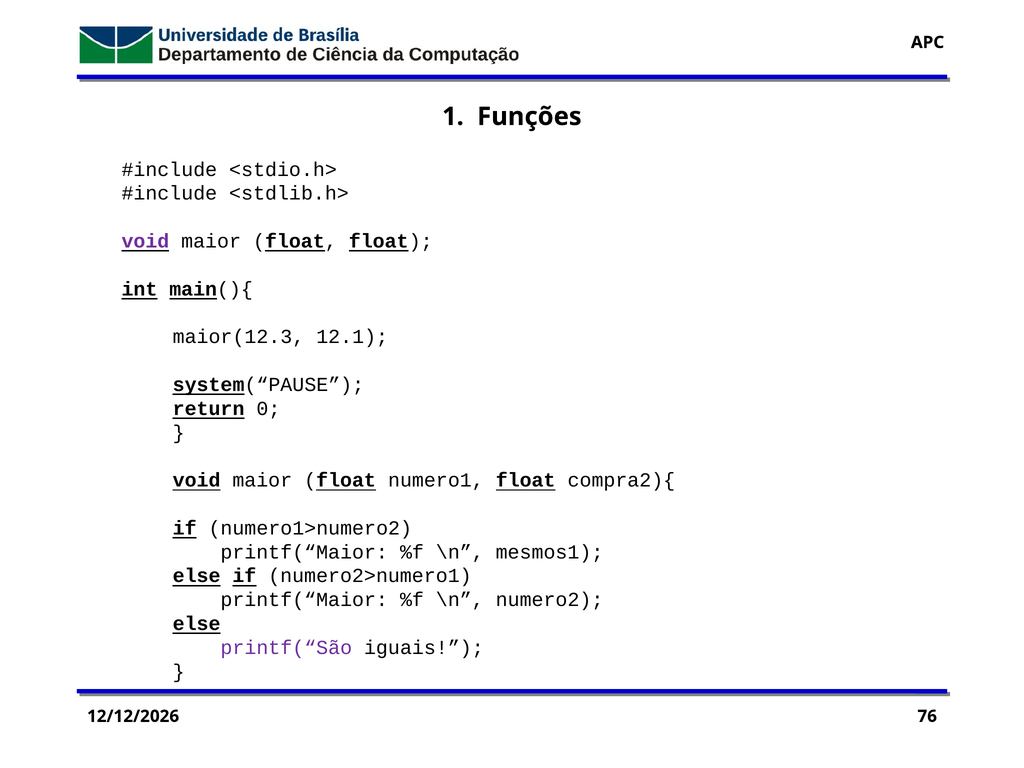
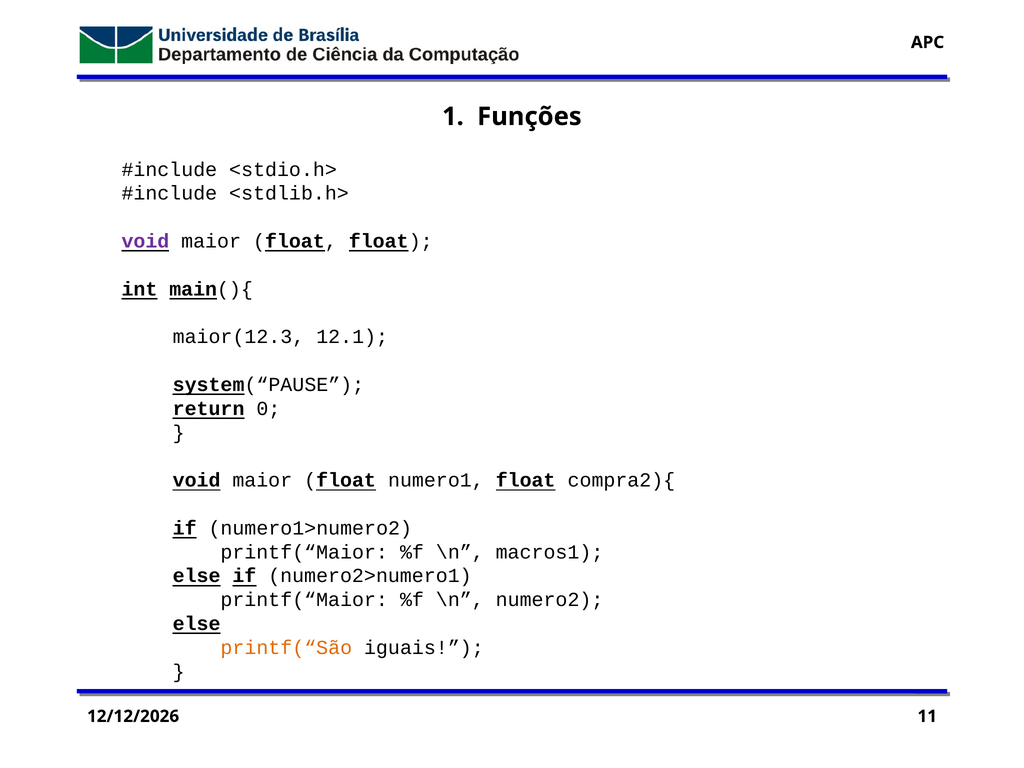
mesmos1: mesmos1 -> macros1
printf(“São colour: purple -> orange
76: 76 -> 11
